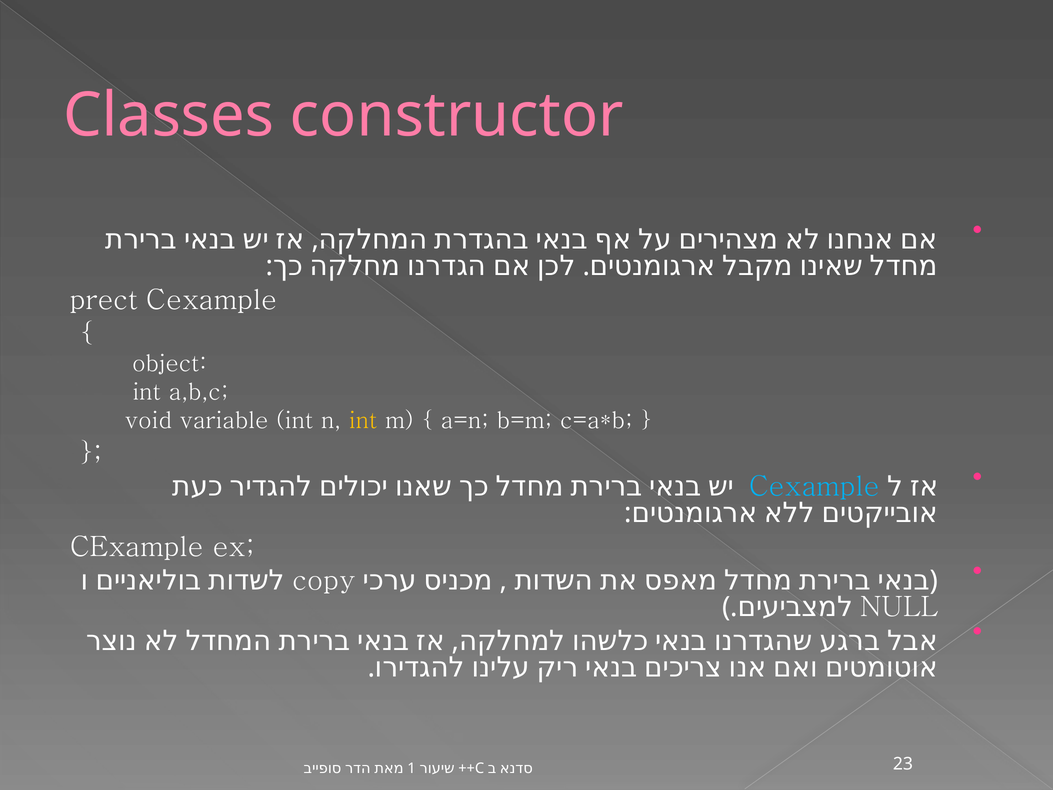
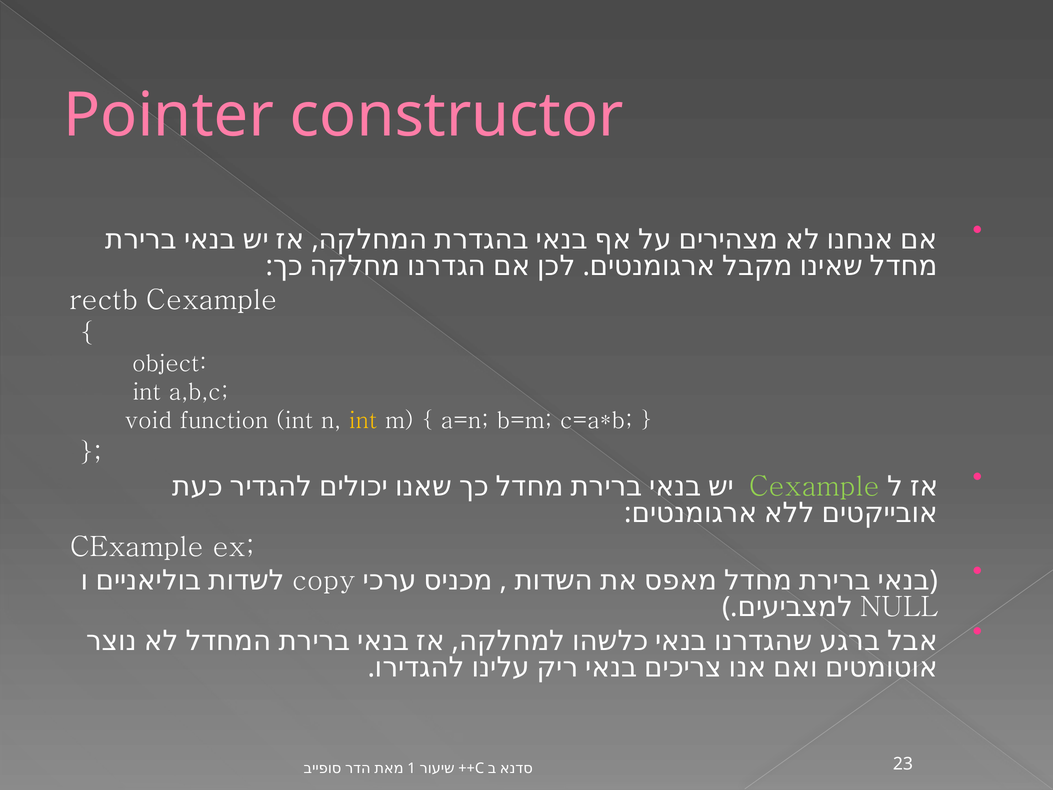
Classes: Classes -> Pointer
prect: prect -> rectb
variable: variable -> function
Cexample at (815, 486) colour: light blue -> light green
